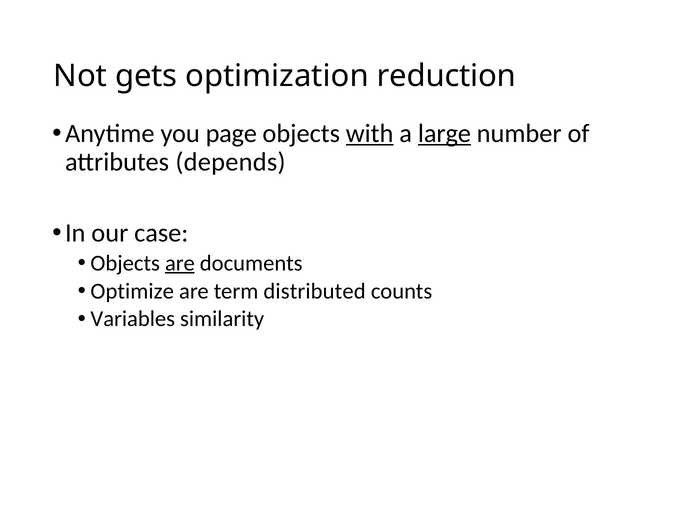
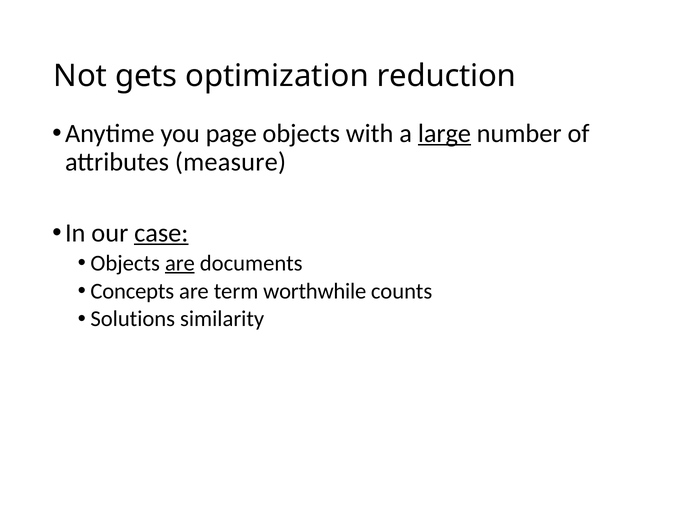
with underline: present -> none
depends: depends -> measure
case underline: none -> present
Optimize: Optimize -> Concepts
distributed: distributed -> worthwhile
Variables: Variables -> Solutions
